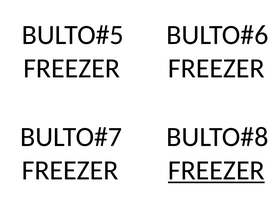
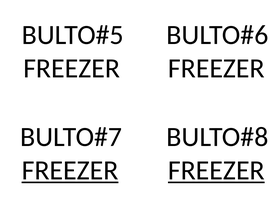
FREEZER at (70, 171) underline: none -> present
